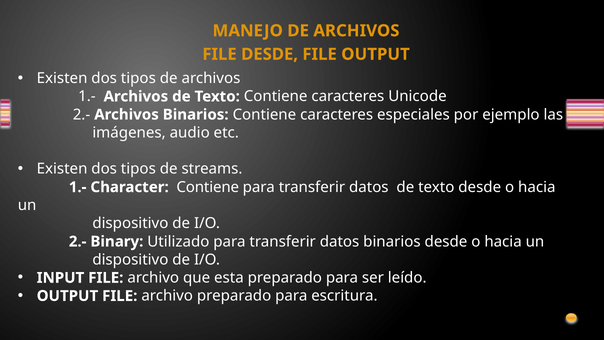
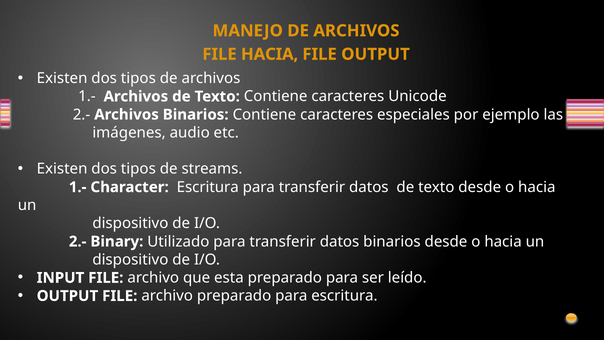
FILE DESDE: DESDE -> HACIA
Character Contiene: Contiene -> Escritura
